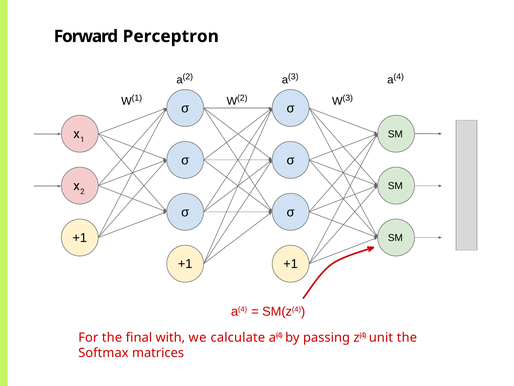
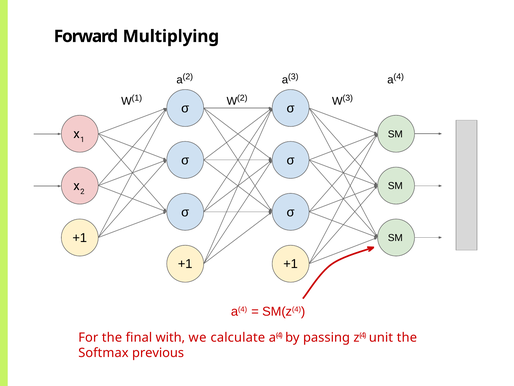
Perceptron: Perceptron -> Multiplying
matrices: matrices -> previous
